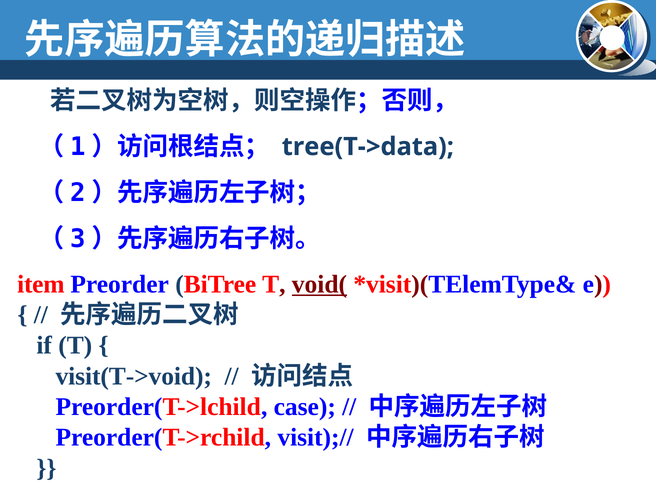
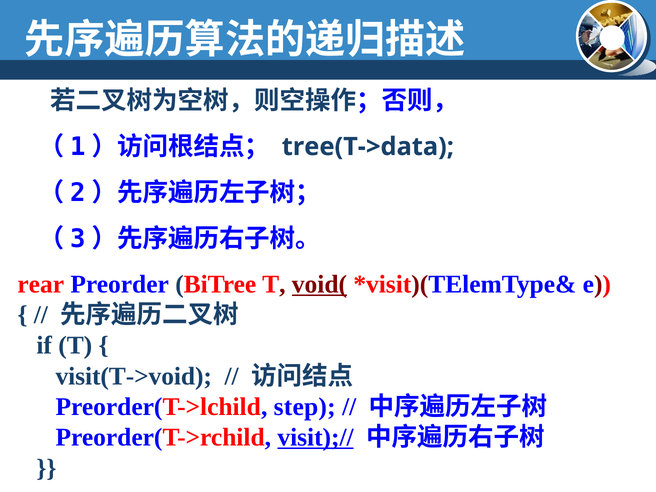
item: item -> rear
case: case -> step
visit);// underline: none -> present
